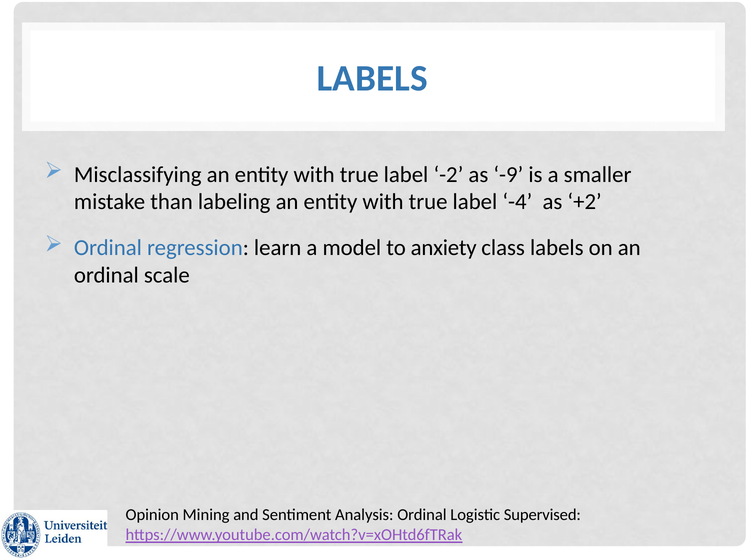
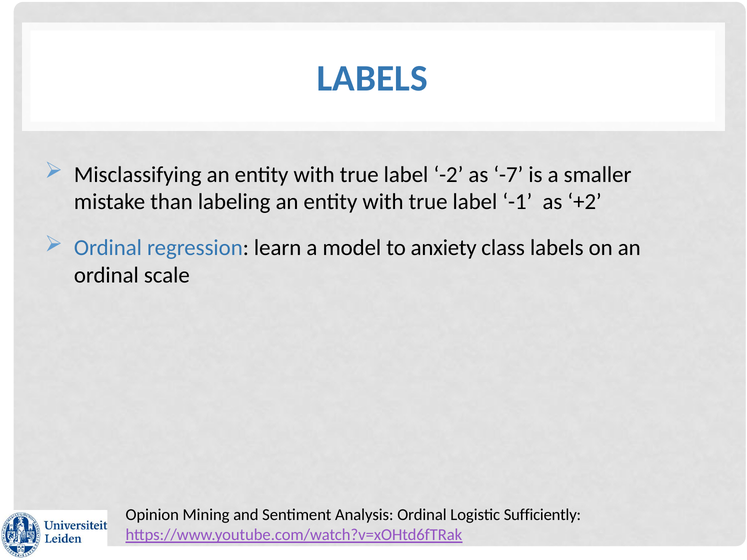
-9: -9 -> -7
-4: -4 -> -1
Supervised: Supervised -> Sufficiently
